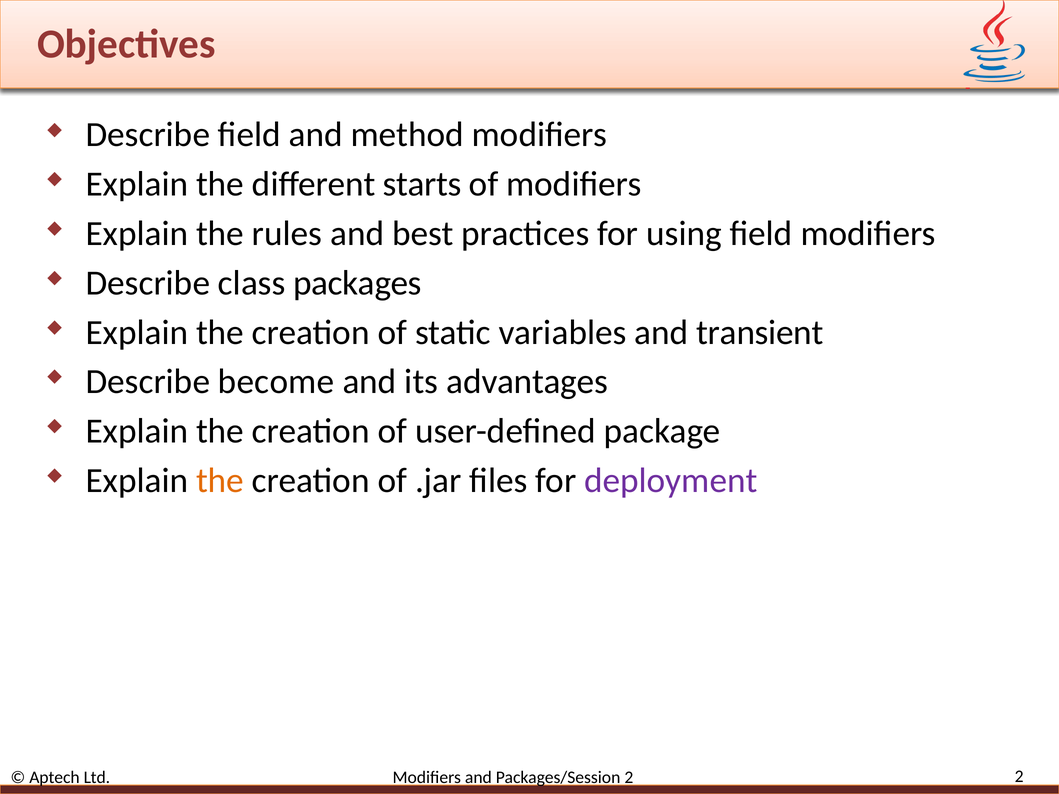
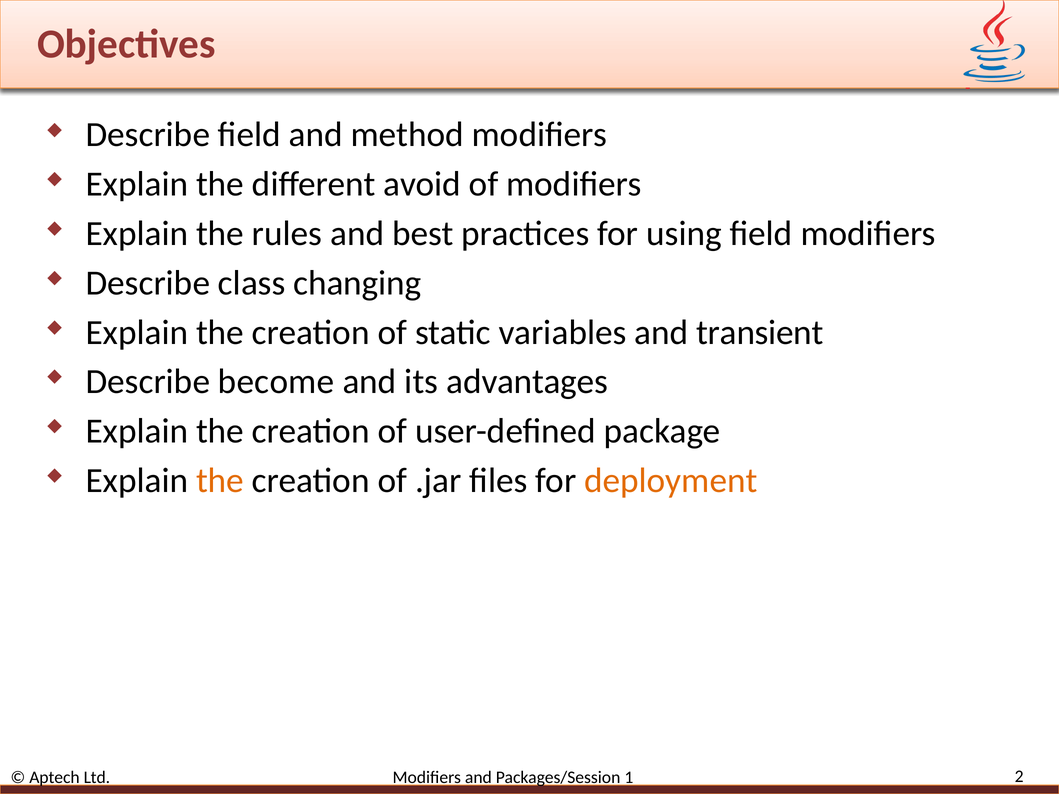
starts: starts -> avoid
packages: packages -> changing
deployment colour: purple -> orange
Packages/Session 2: 2 -> 1
